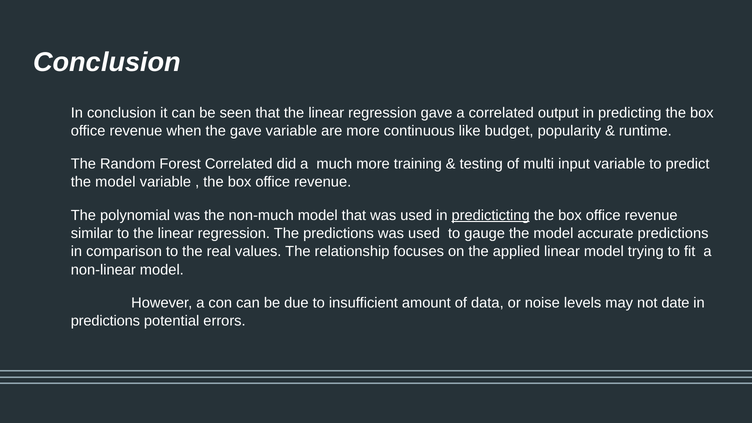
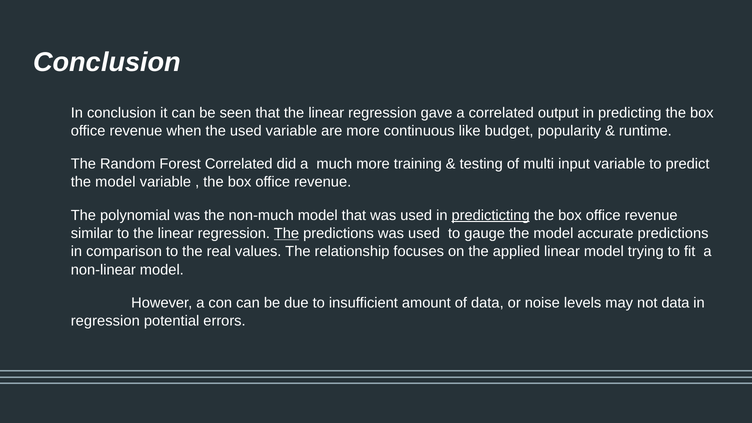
the gave: gave -> used
The at (286, 233) underline: none -> present
not date: date -> data
predictions at (105, 321): predictions -> regression
